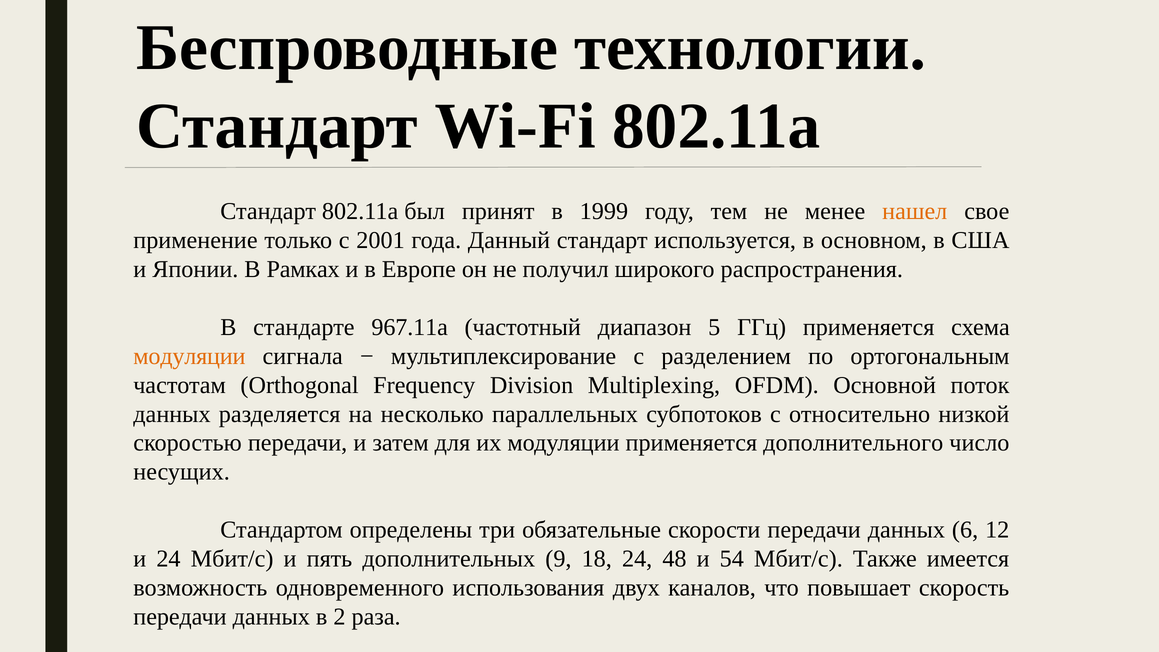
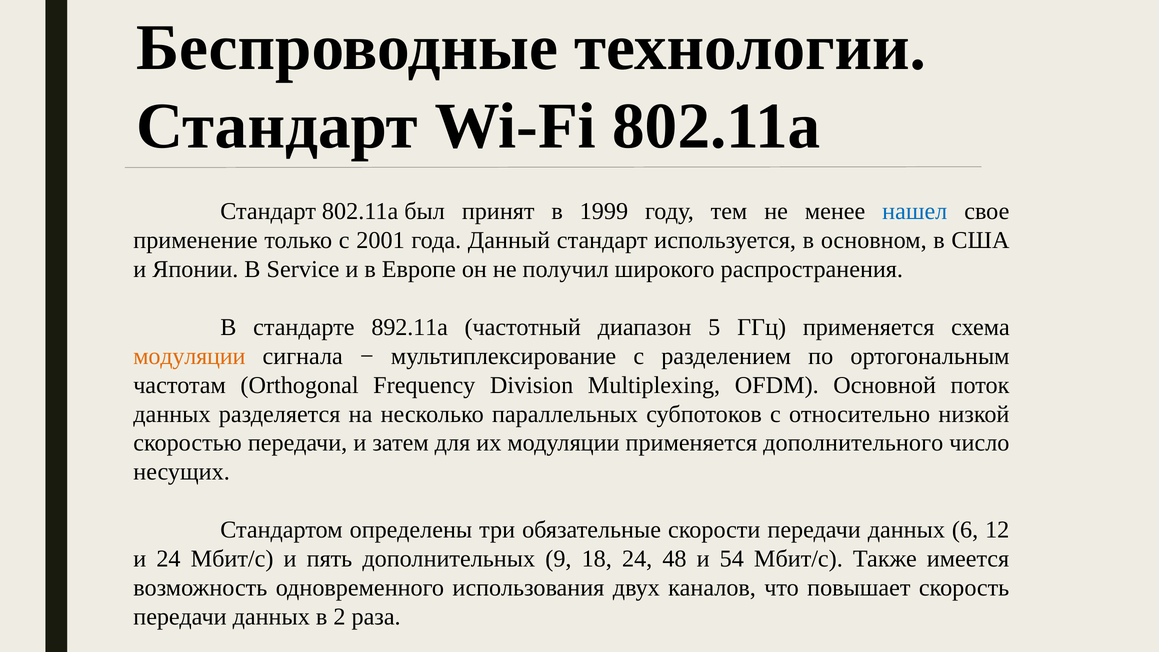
нашел colour: orange -> blue
Рамках: Рамках -> Service
967.11a: 967.11a -> 892.11a
